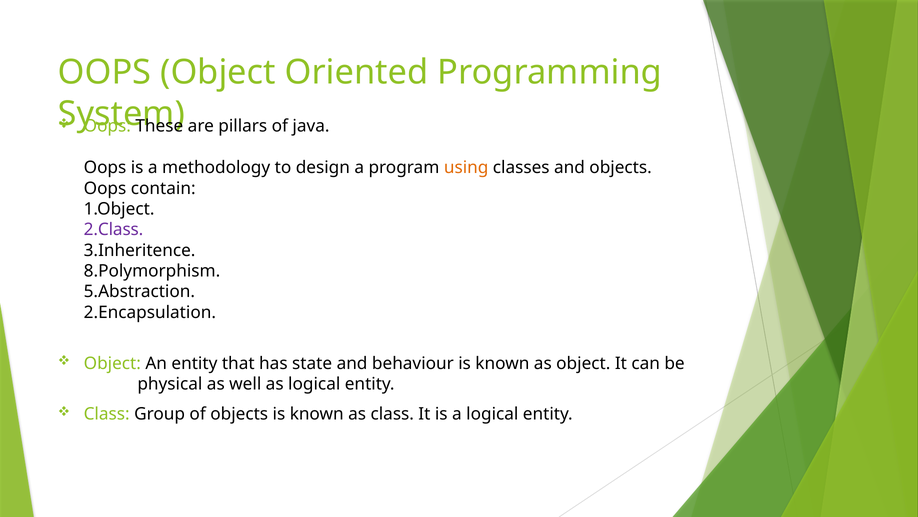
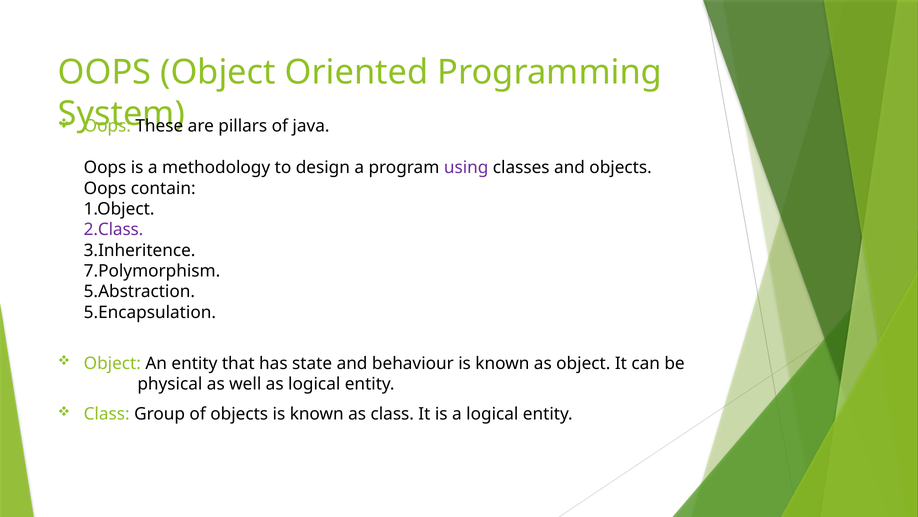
using colour: orange -> purple
8.Polymorphism: 8.Polymorphism -> 7.Polymorphism
2.Encapsulation: 2.Encapsulation -> 5.Encapsulation
